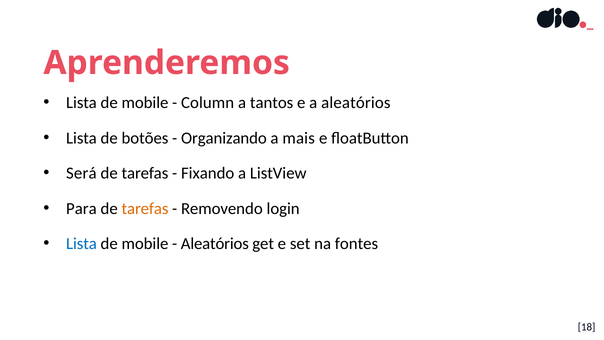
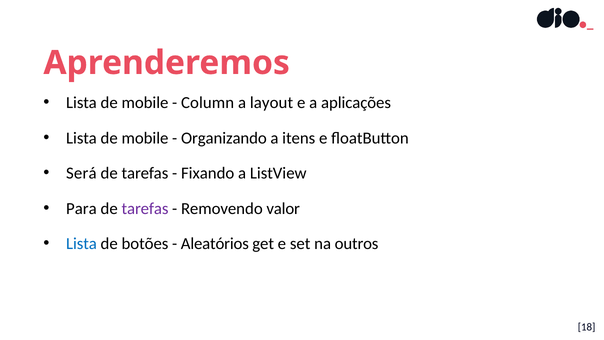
tantos: tantos -> layout
a aleatórios: aleatórios -> aplicações
botões at (145, 138): botões -> mobile
mais: mais -> itens
tarefas at (145, 208) colour: orange -> purple
login: login -> valor
mobile at (145, 244): mobile -> botões
fontes: fontes -> outros
